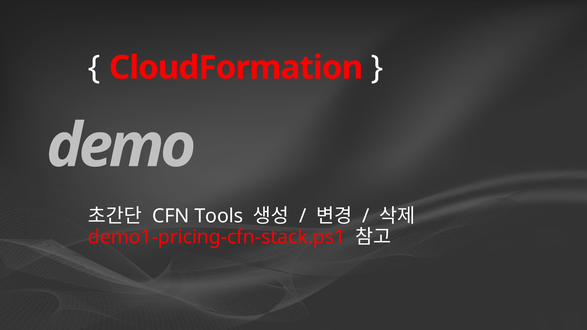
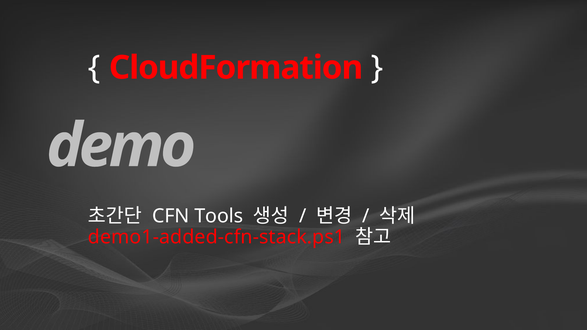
demo1-pricing-cfn-stack.ps1: demo1-pricing-cfn-stack.ps1 -> demo1-added-cfn-stack.ps1
